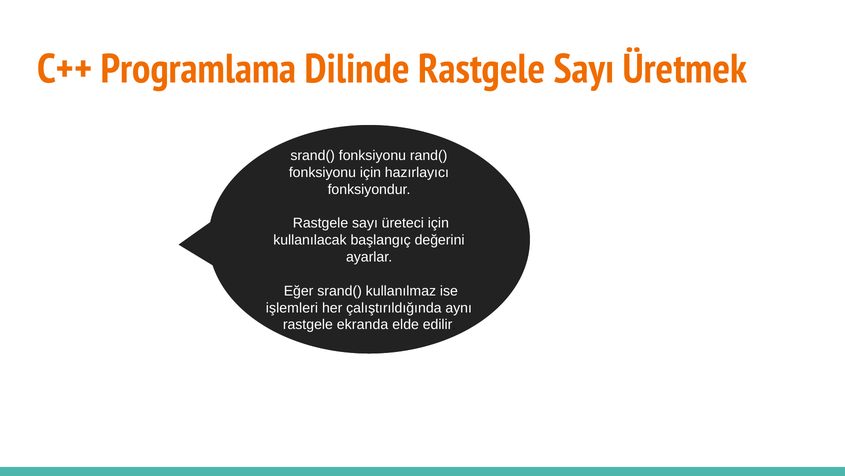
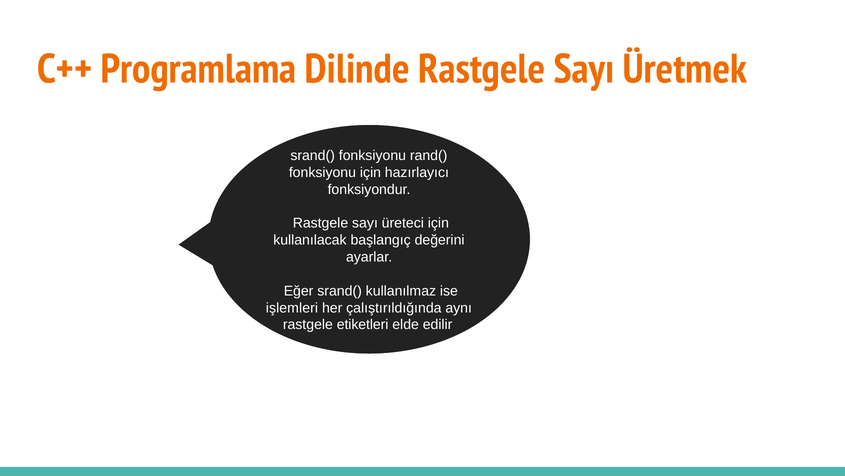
ekranda: ekranda -> etiketleri
